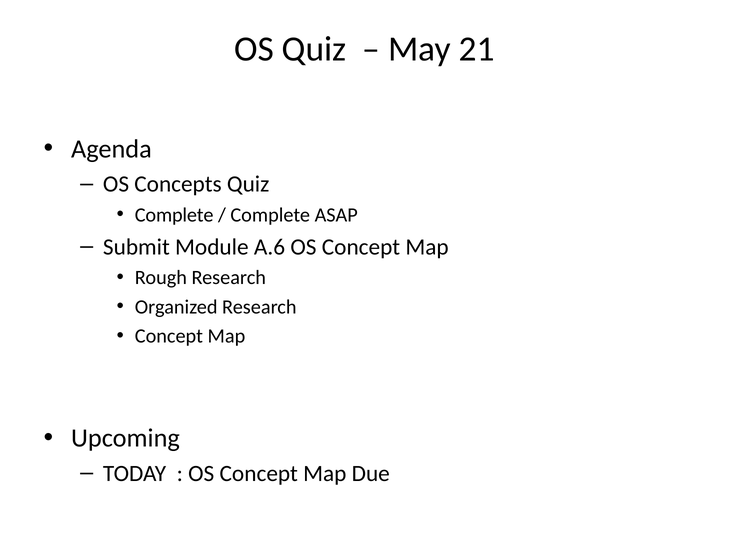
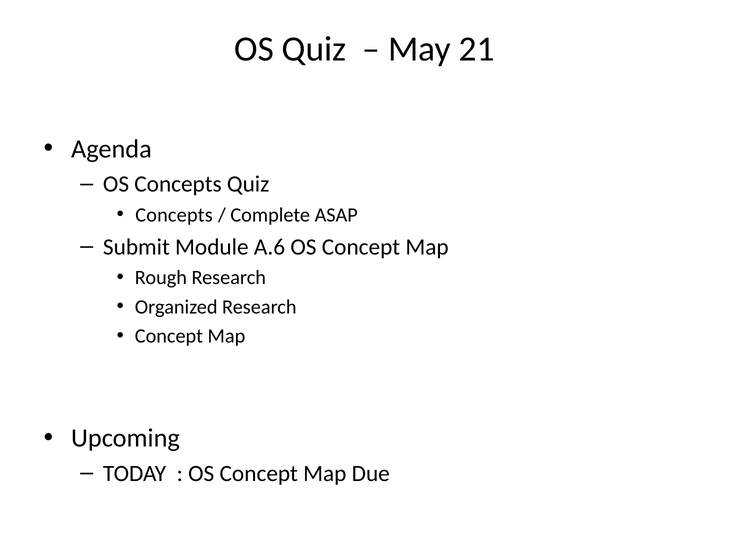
Complete at (174, 215): Complete -> Concepts
